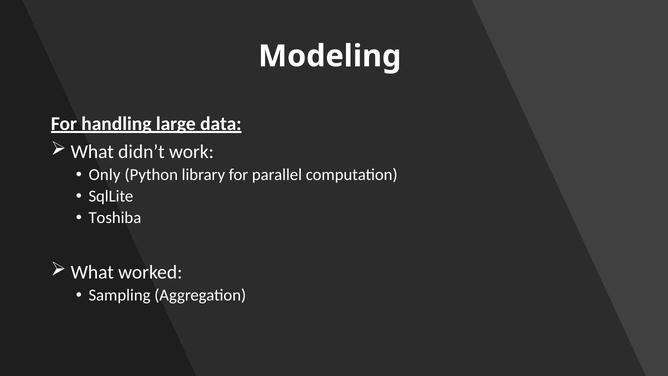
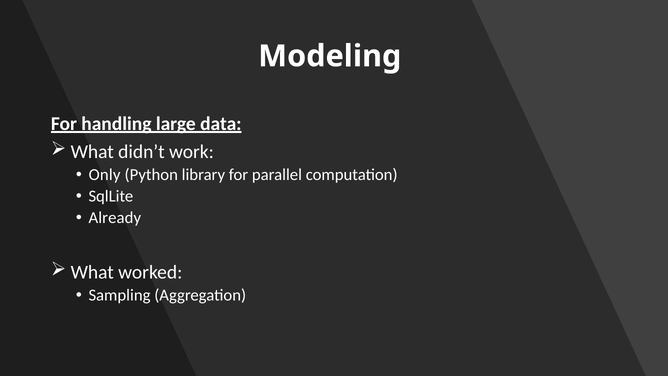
Toshiba: Toshiba -> Already
